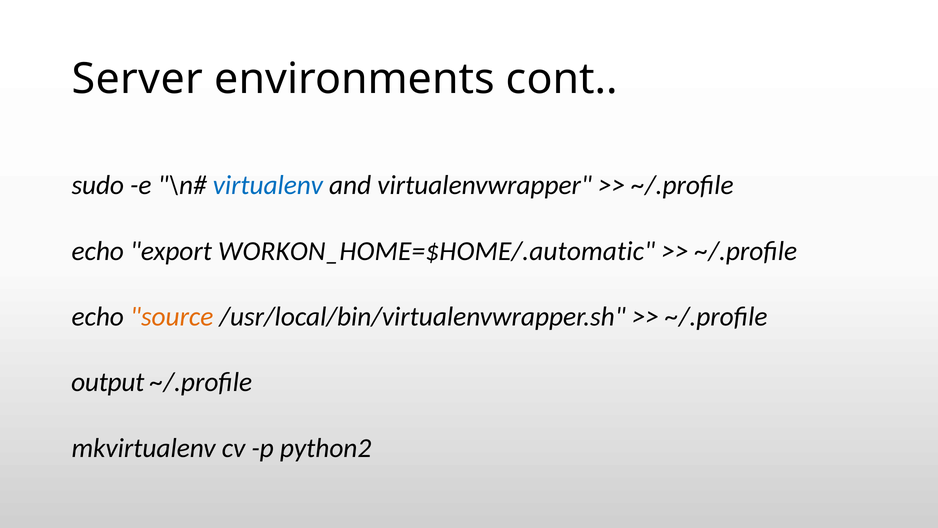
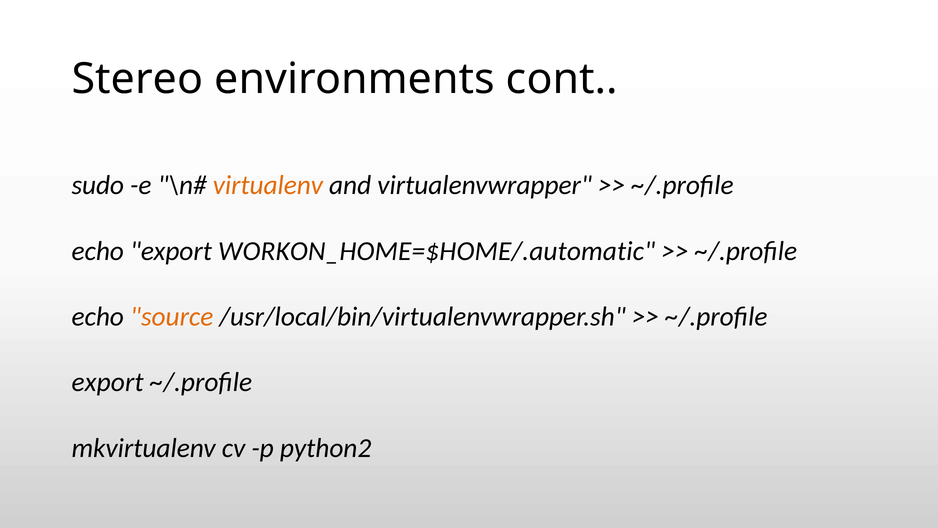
Server: Server -> Stereo
virtualenv colour: blue -> orange
output at (108, 382): output -> export
